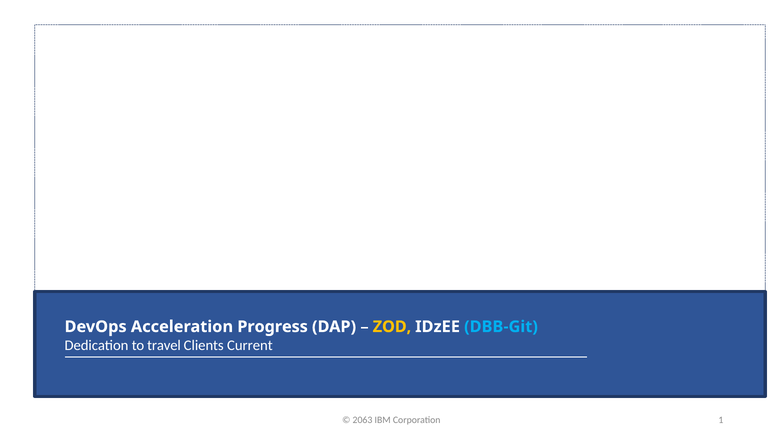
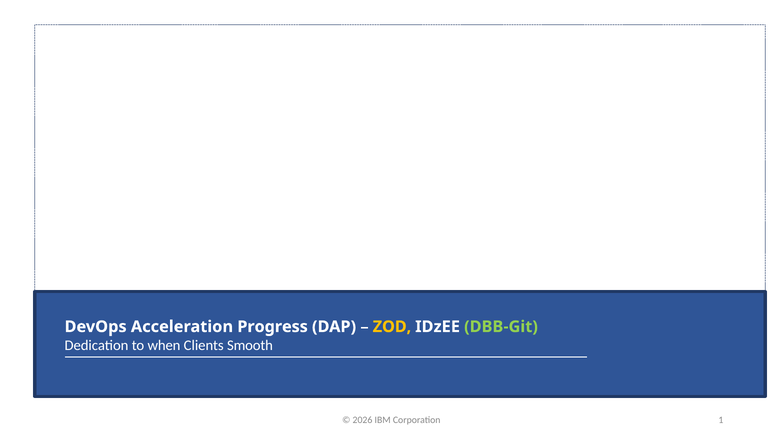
DBB-Git colour: light blue -> light green
travel: travel -> when
Current: Current -> Smooth
2063: 2063 -> 2026
